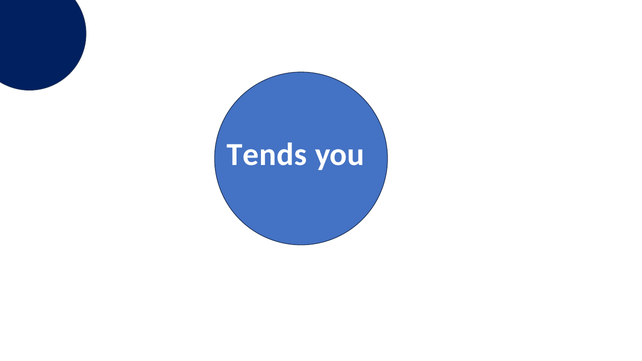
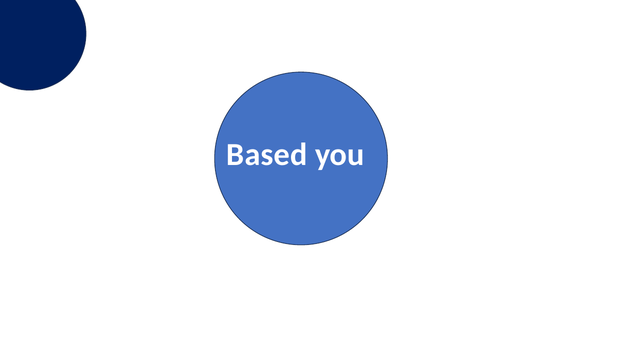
Tends: Tends -> Based
